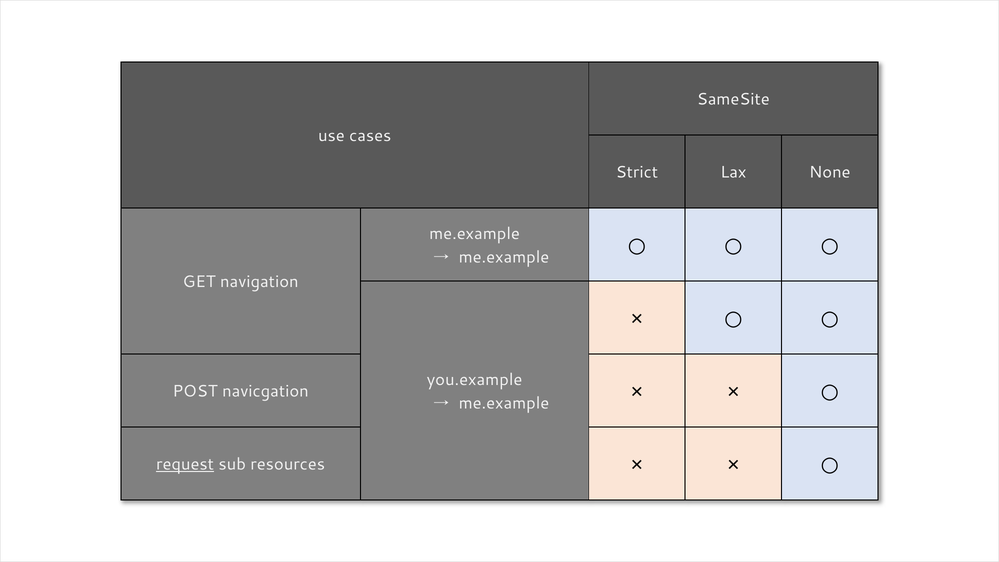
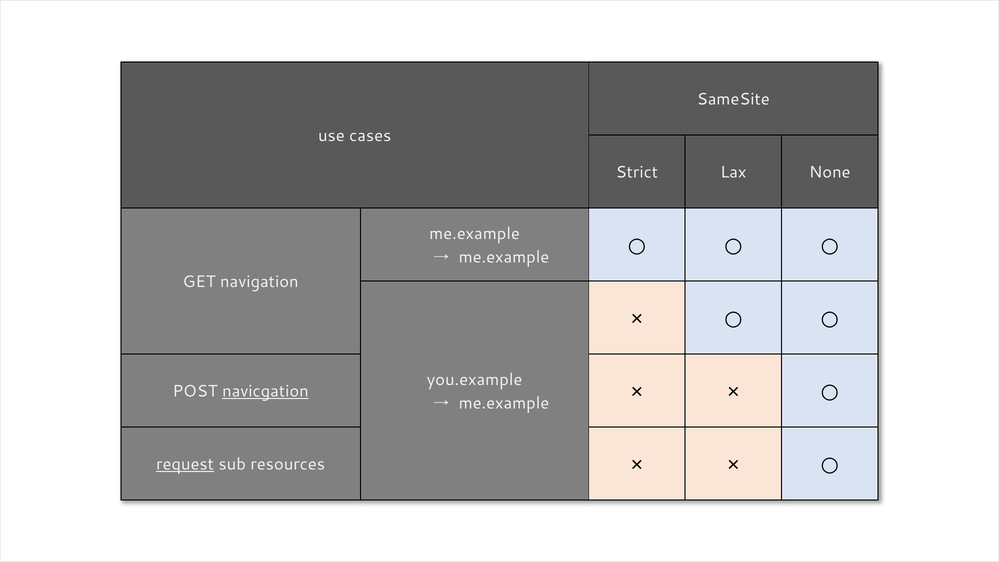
navicgation underline: none -> present
